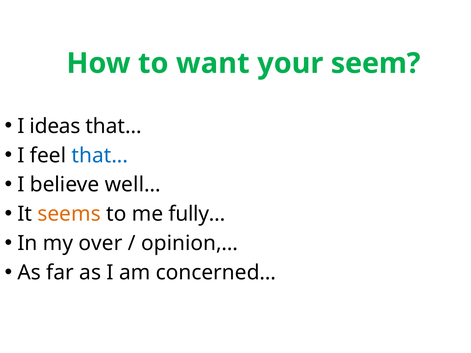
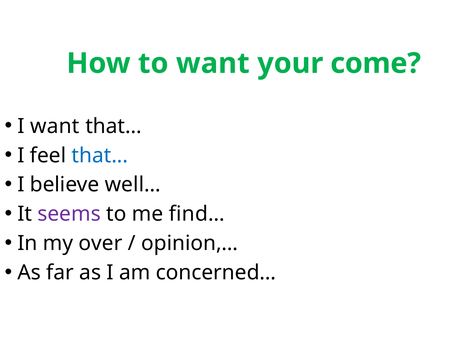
seem: seem -> come
I ideas: ideas -> want
seems colour: orange -> purple
fully…: fully… -> find…
